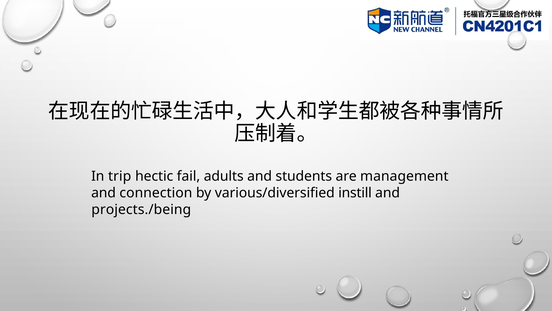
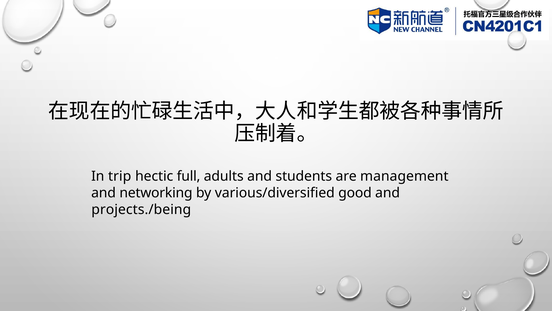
fail: fail -> full
connection: connection -> networking
instill: instill -> good
